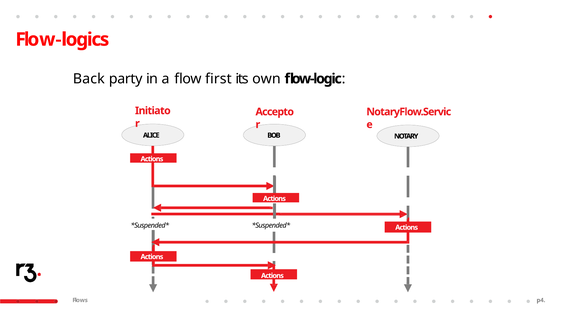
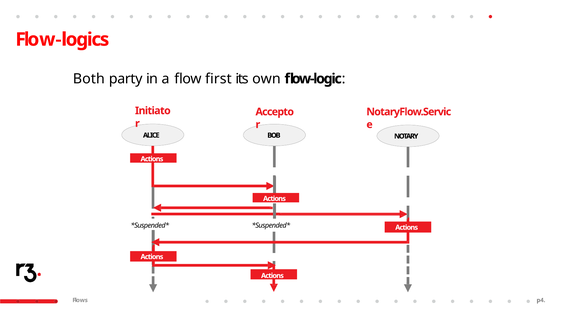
Back: Back -> Both
